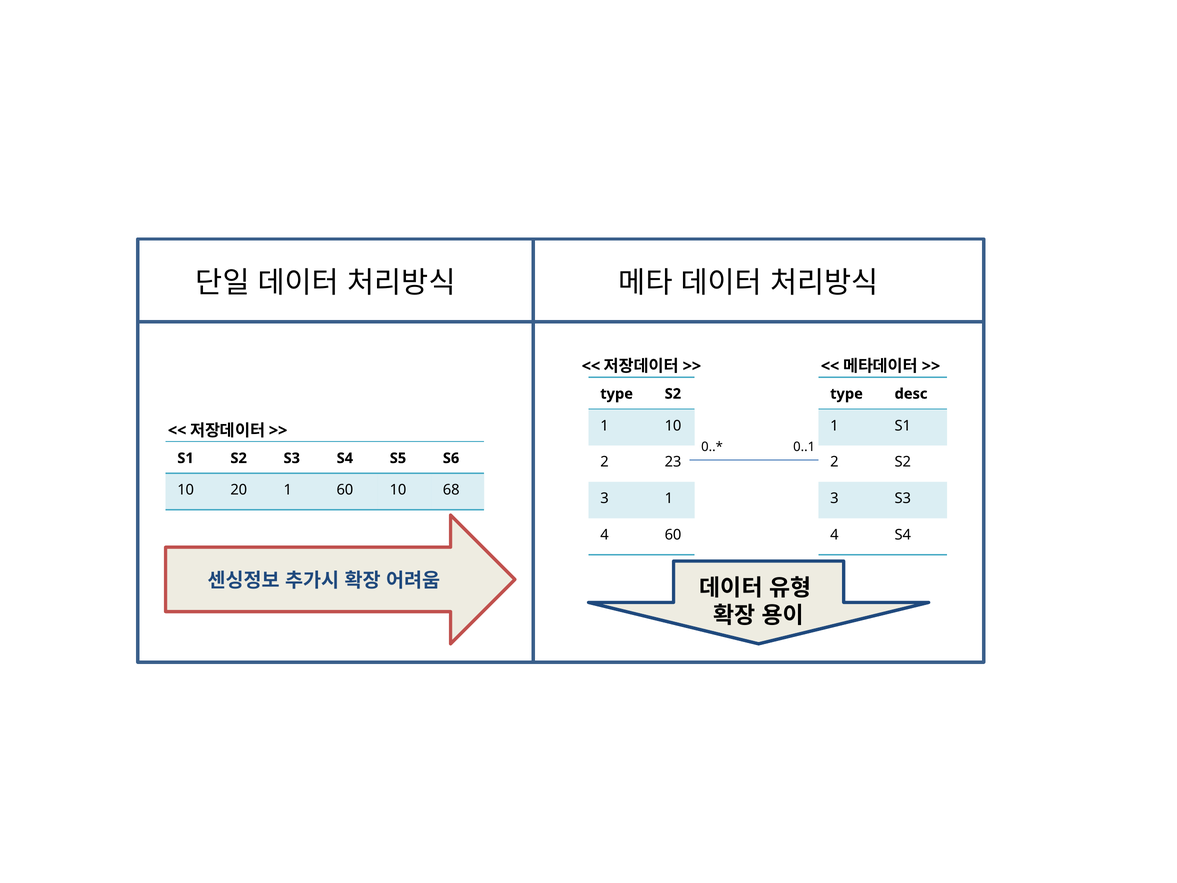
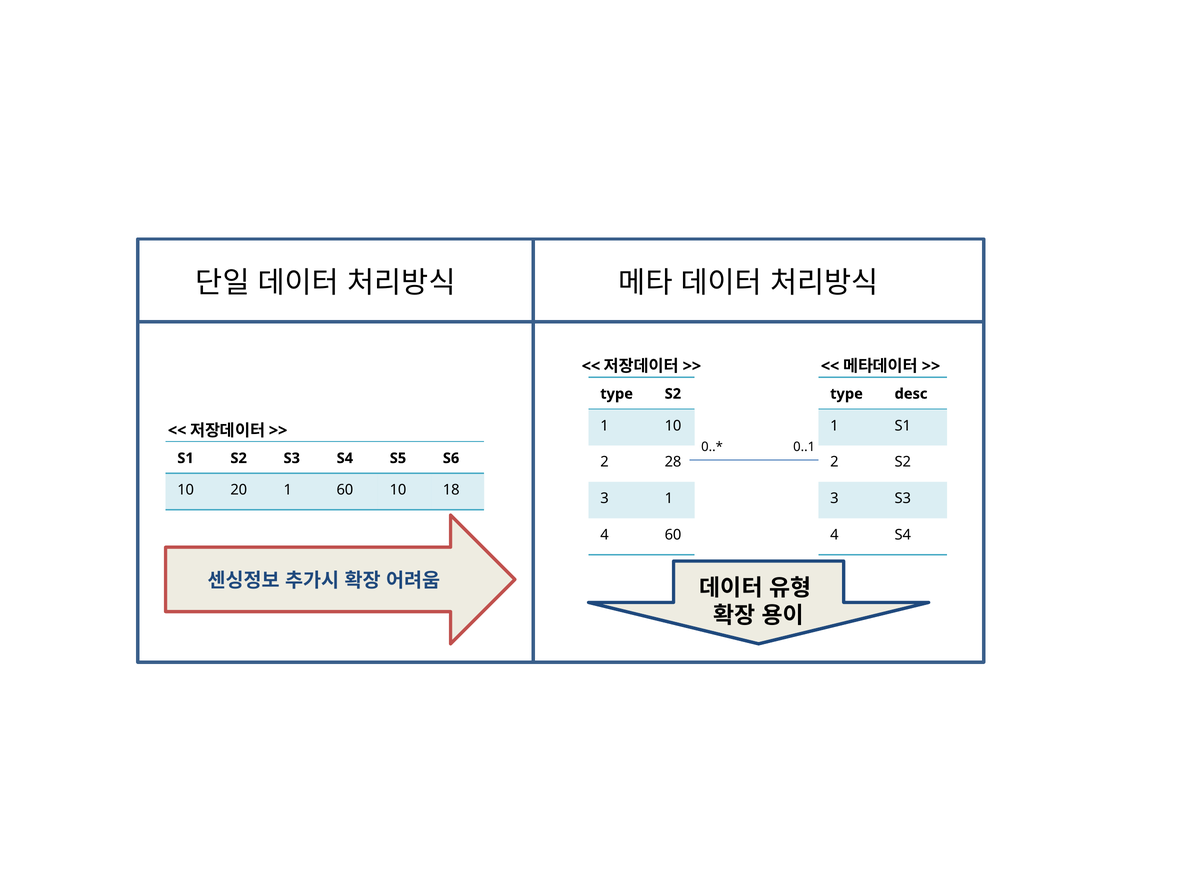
23: 23 -> 28
68: 68 -> 18
